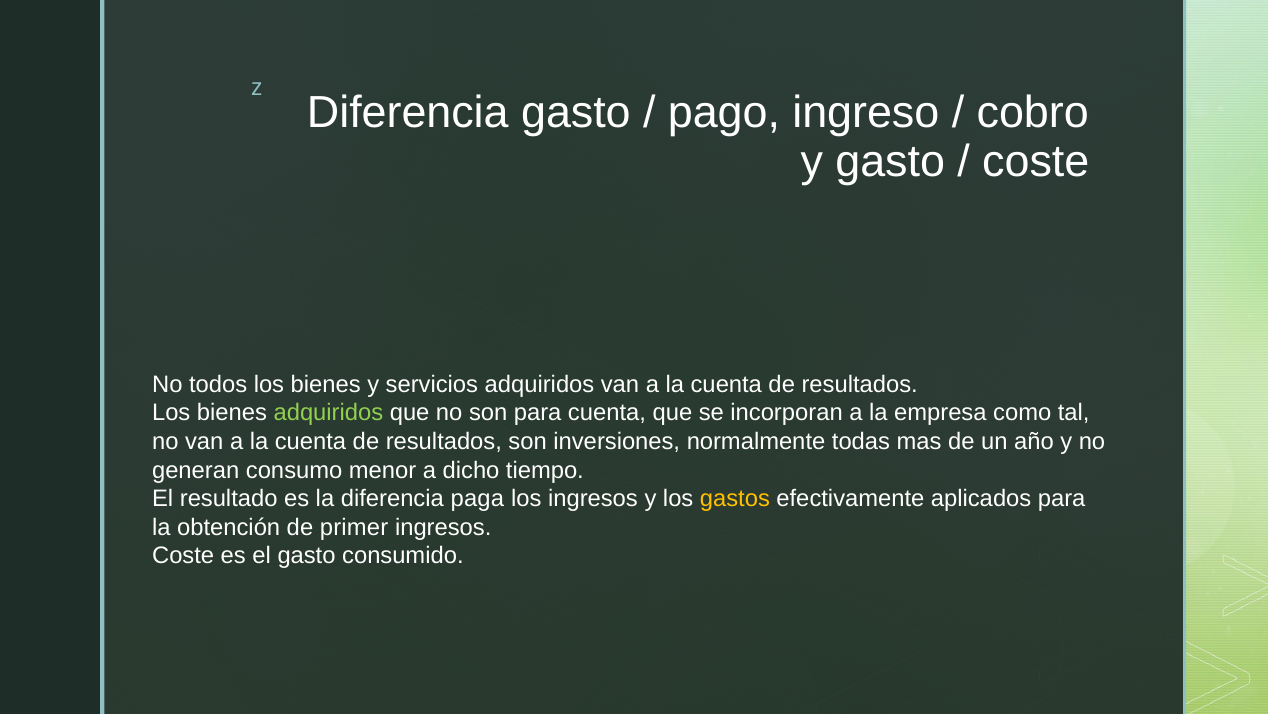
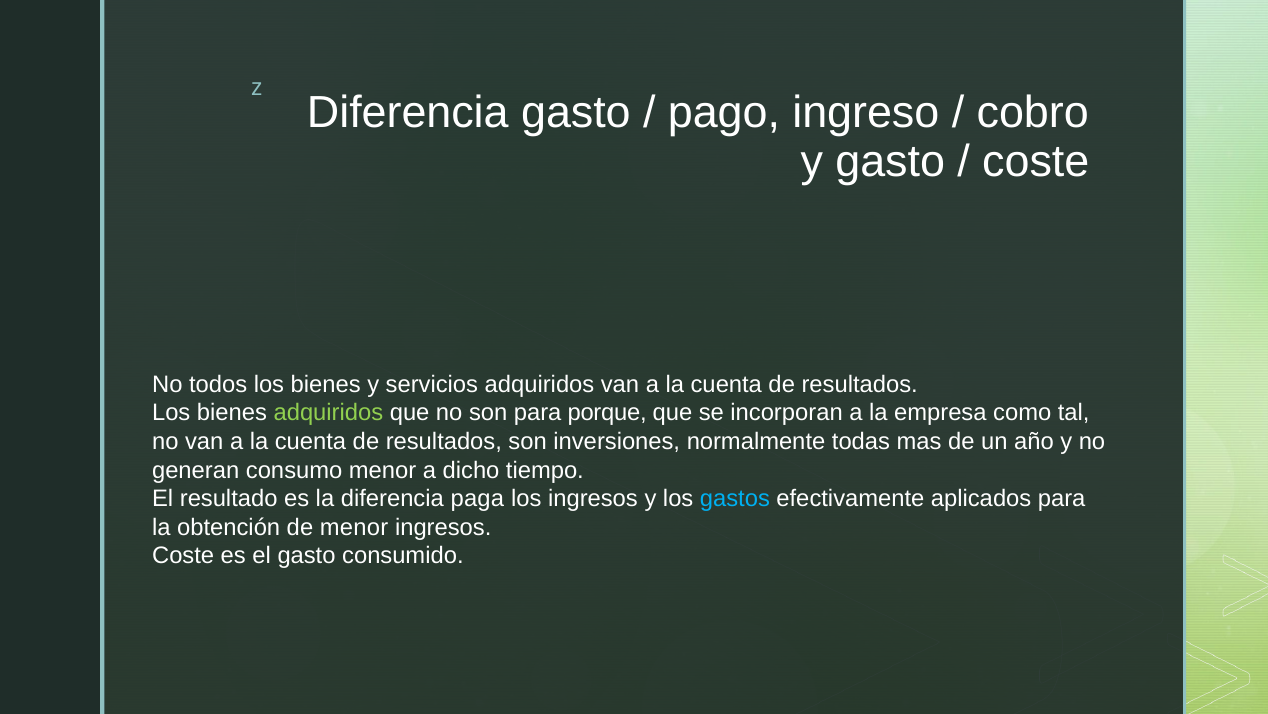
para cuenta: cuenta -> porque
gastos colour: yellow -> light blue
de primer: primer -> menor
